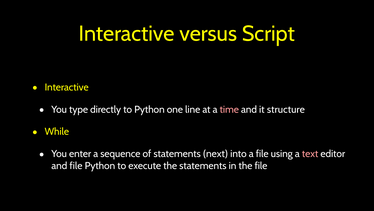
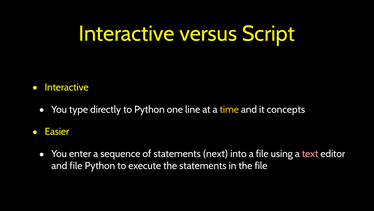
time colour: pink -> yellow
structure: structure -> concepts
While: While -> Easier
